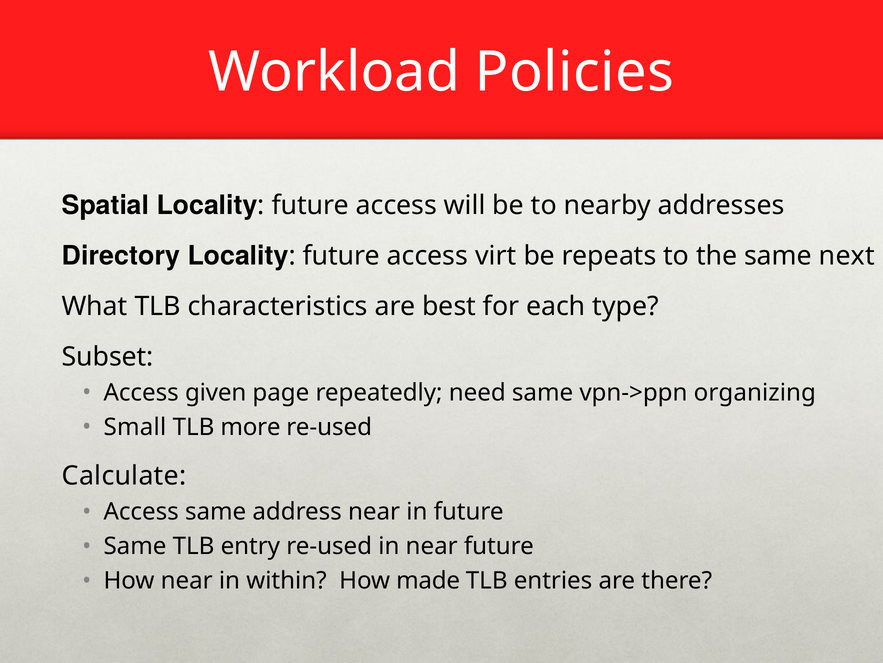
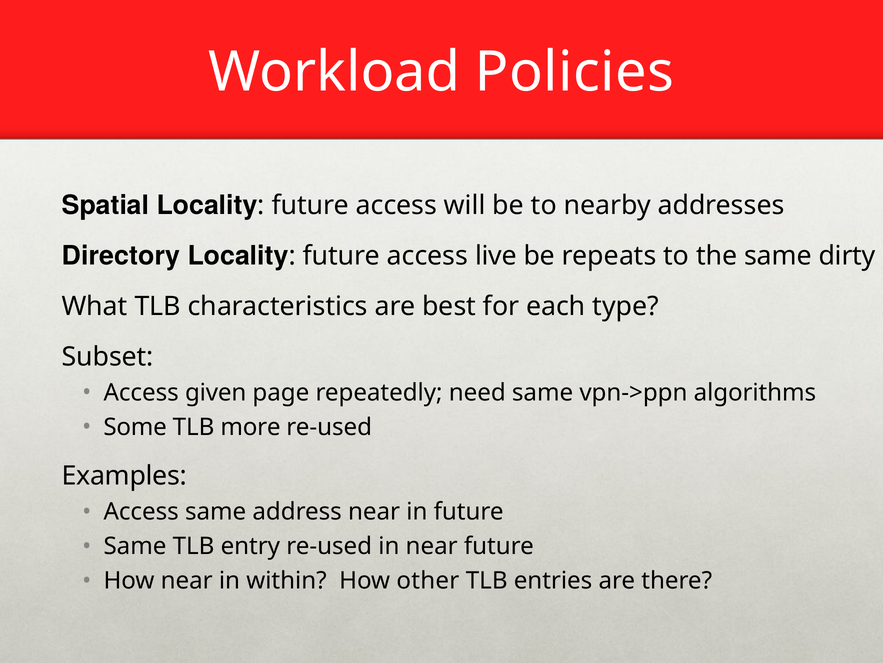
virt: virt -> live
next: next -> dirty
organizing: organizing -> algorithms
Small: Small -> Some
Calculate: Calculate -> Examples
made: made -> other
